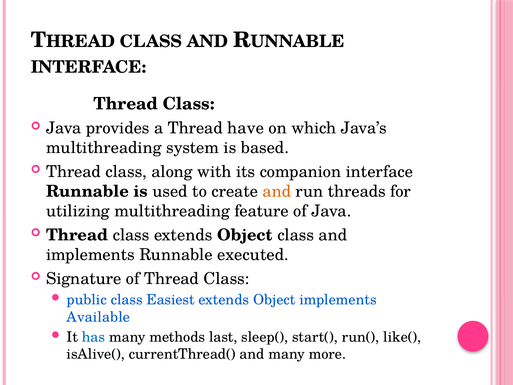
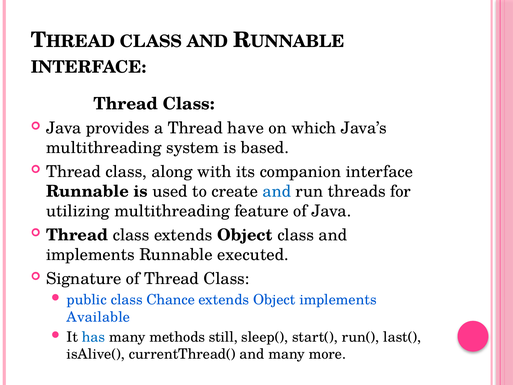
and at (277, 191) colour: orange -> blue
Easiest: Easiest -> Chance
last: last -> still
like(: like( -> last(
